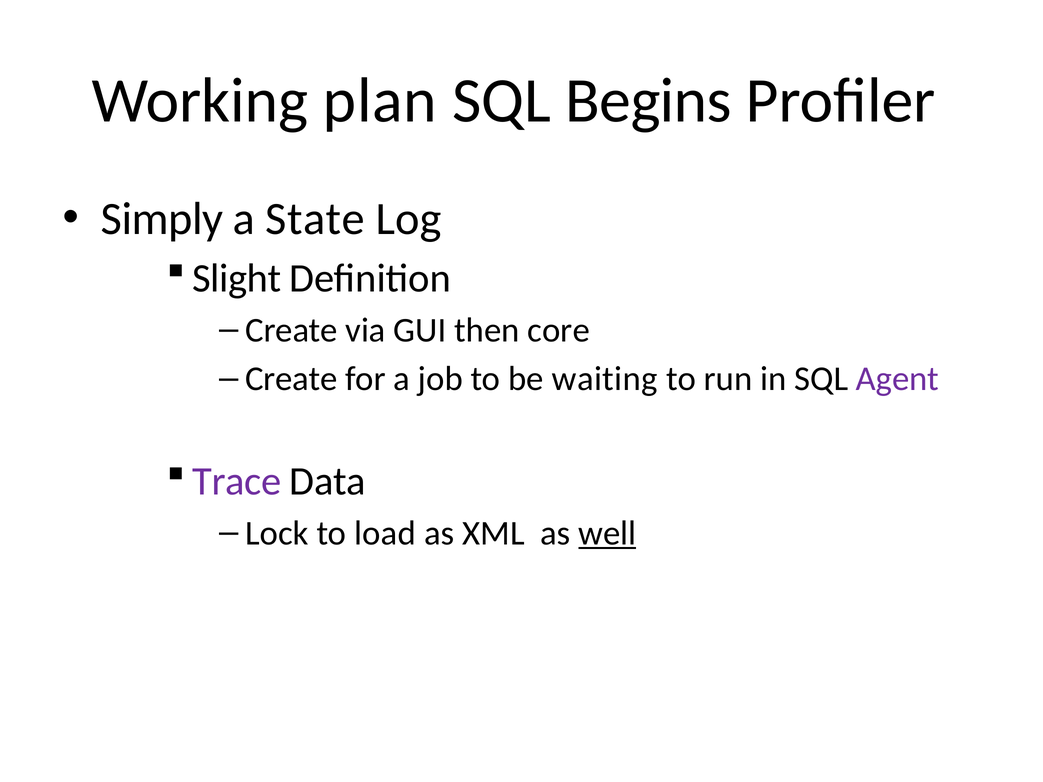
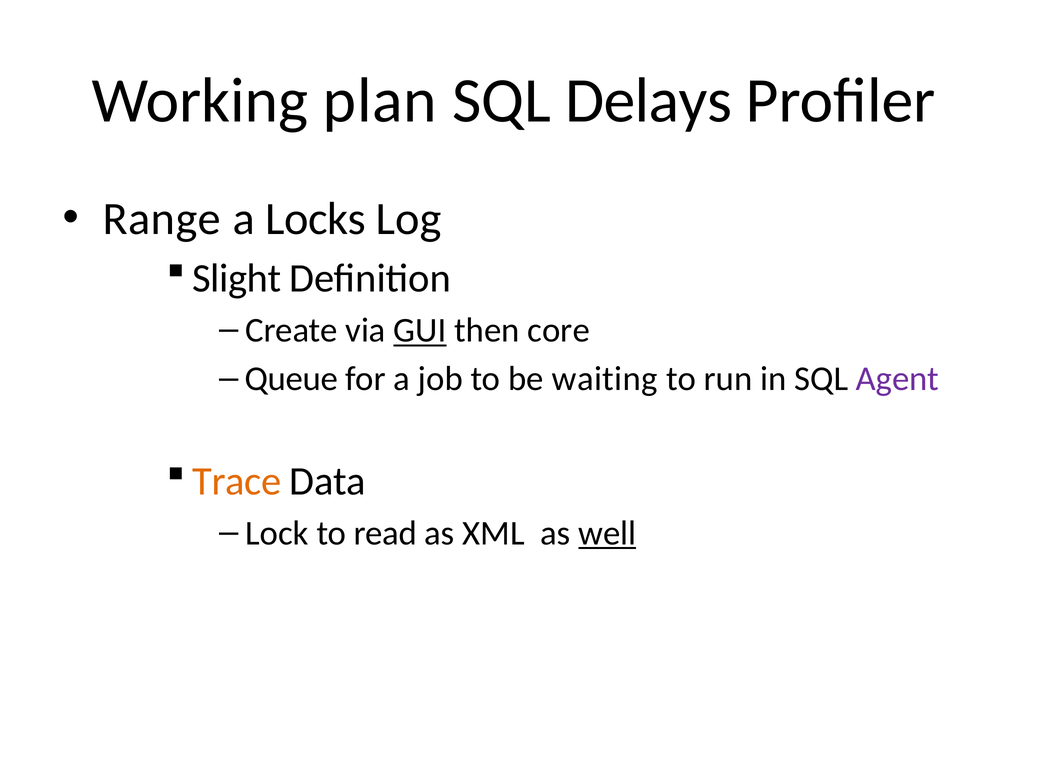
Begins: Begins -> Delays
Simply: Simply -> Range
State: State -> Locks
GUI underline: none -> present
Create at (291, 379): Create -> Queue
Trace colour: purple -> orange
load: load -> read
